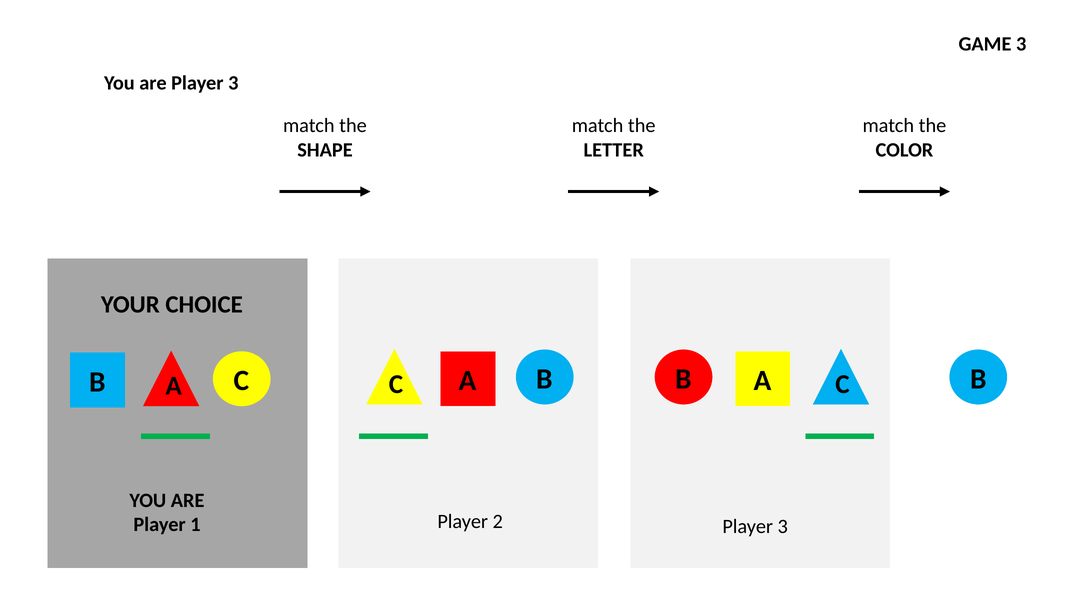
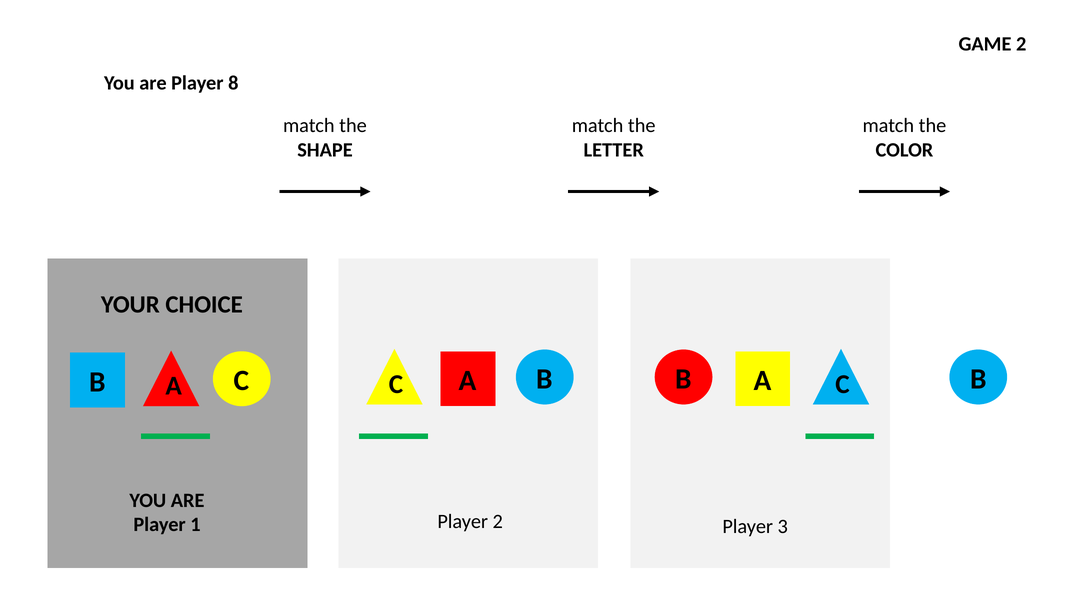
GAME 3: 3 -> 2
are Player 3: 3 -> 8
